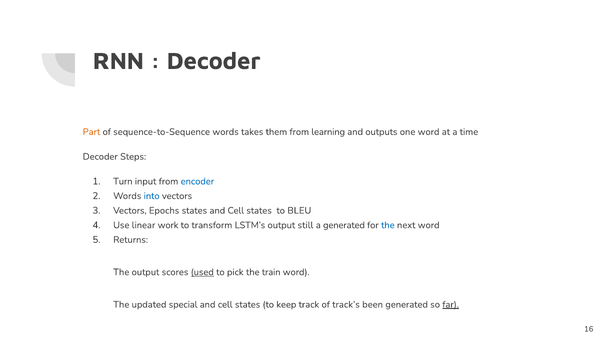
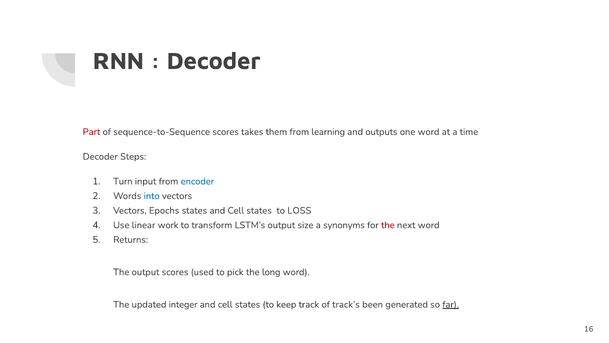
Part colour: orange -> red
sequence-to-Sequence words: words -> scores
BLEU: BLEU -> LOSS
still: still -> size
a generated: generated -> synonyms
the at (388, 225) colour: blue -> red
used underline: present -> none
train: train -> long
special: special -> integer
